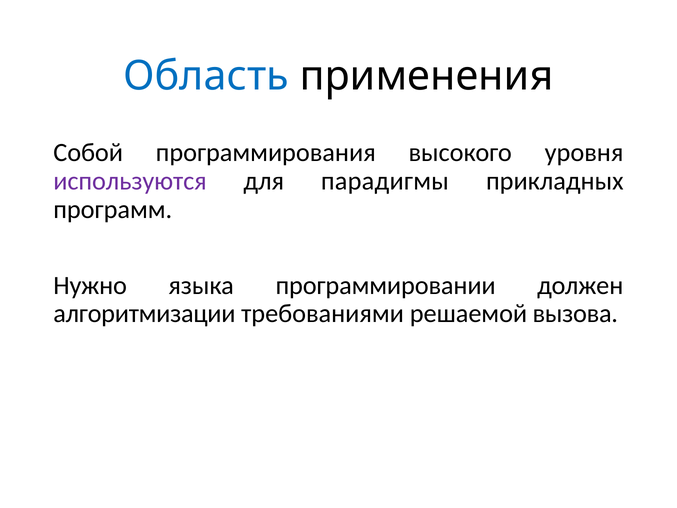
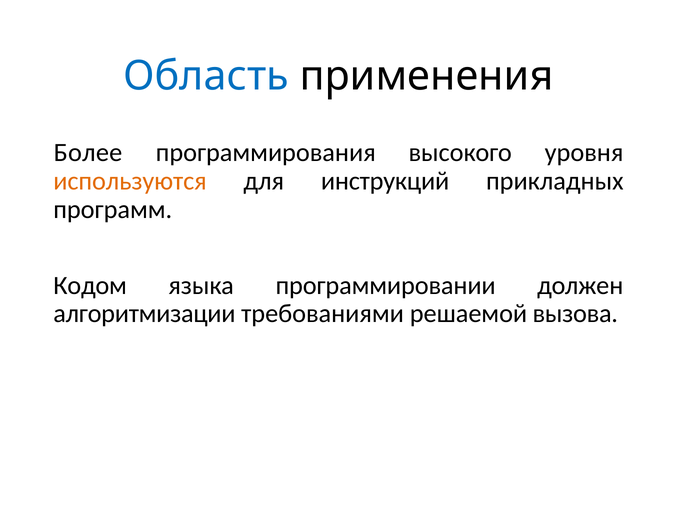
Собой: Собой -> Более
используются colour: purple -> orange
парадигмы: парадигмы -> инструкций
Нужно: Нужно -> Кодом
